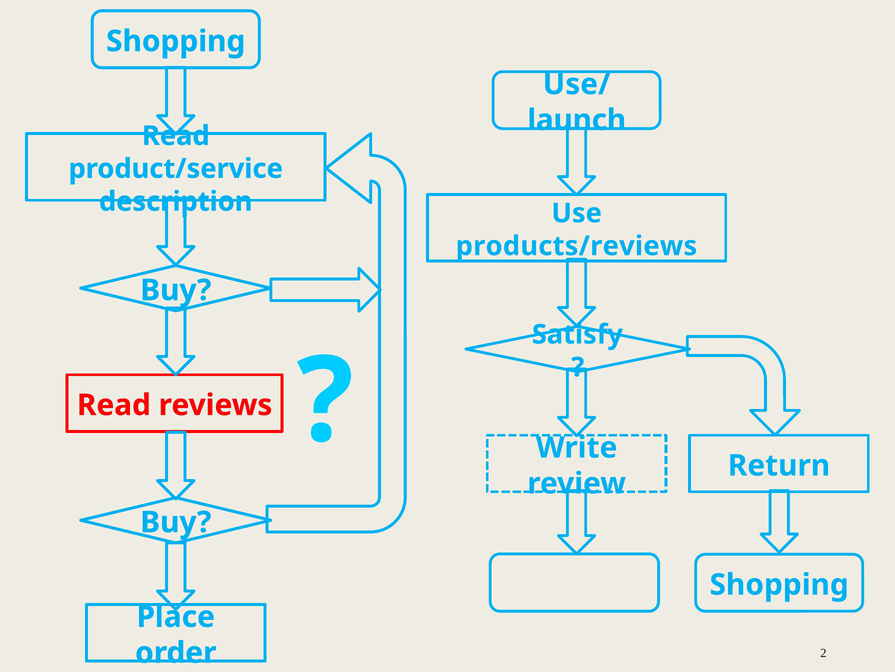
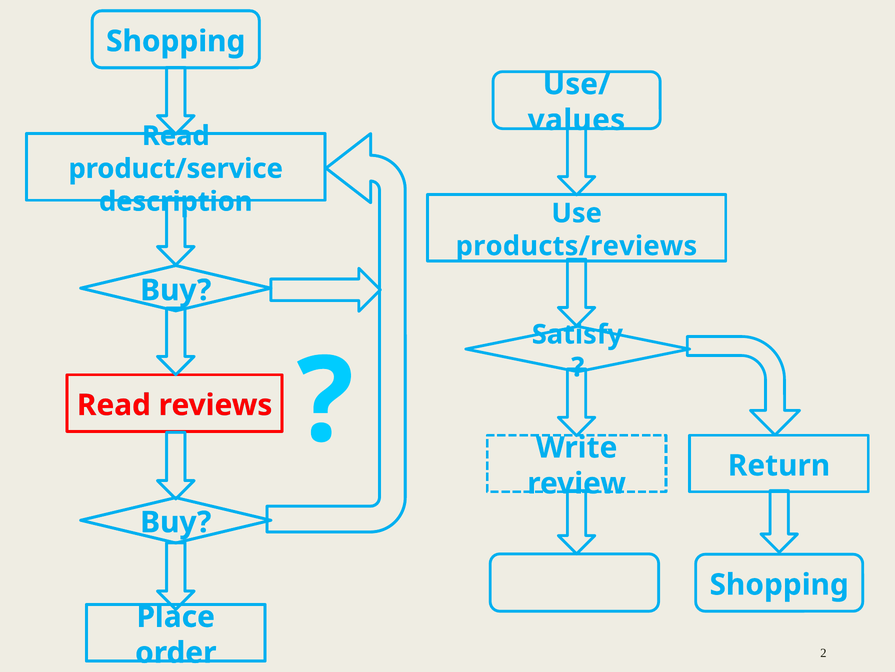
launch: launch -> values
